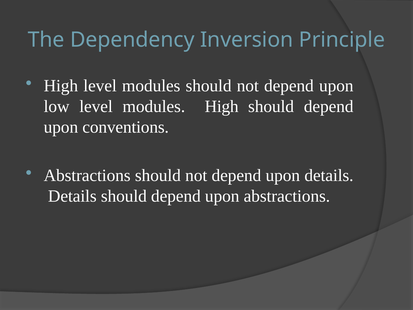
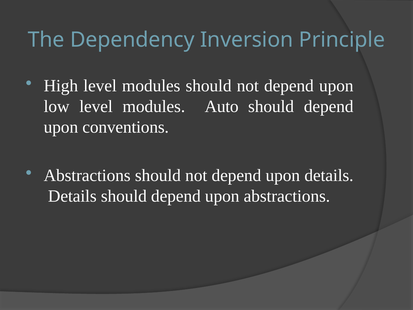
modules High: High -> Auto
